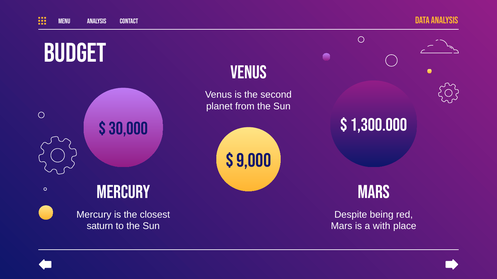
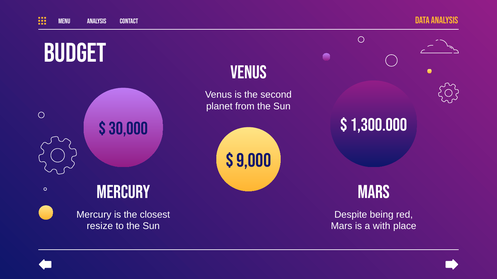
saturn: saturn -> resize
